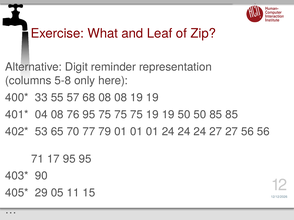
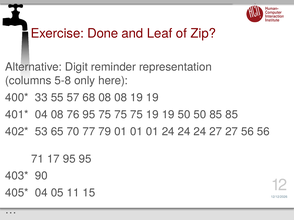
What: What -> Done
29 at (41, 193): 29 -> 04
